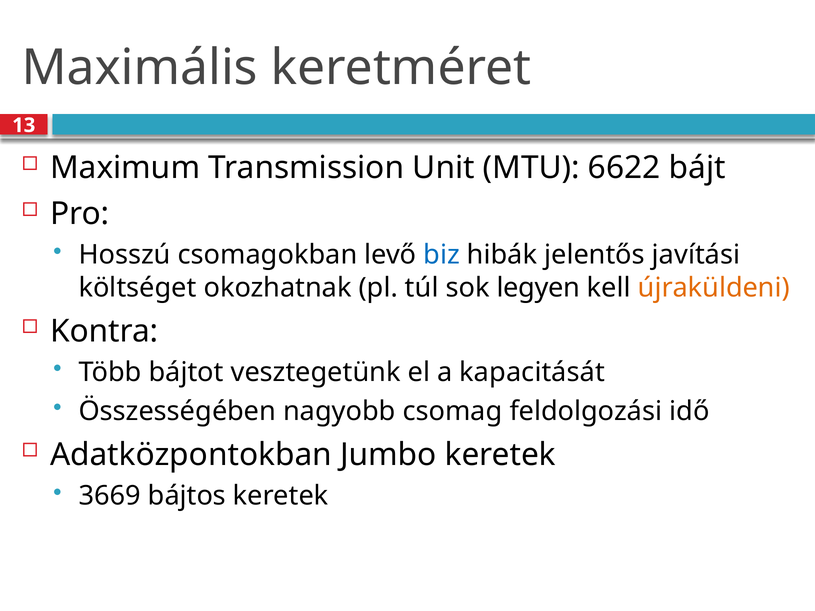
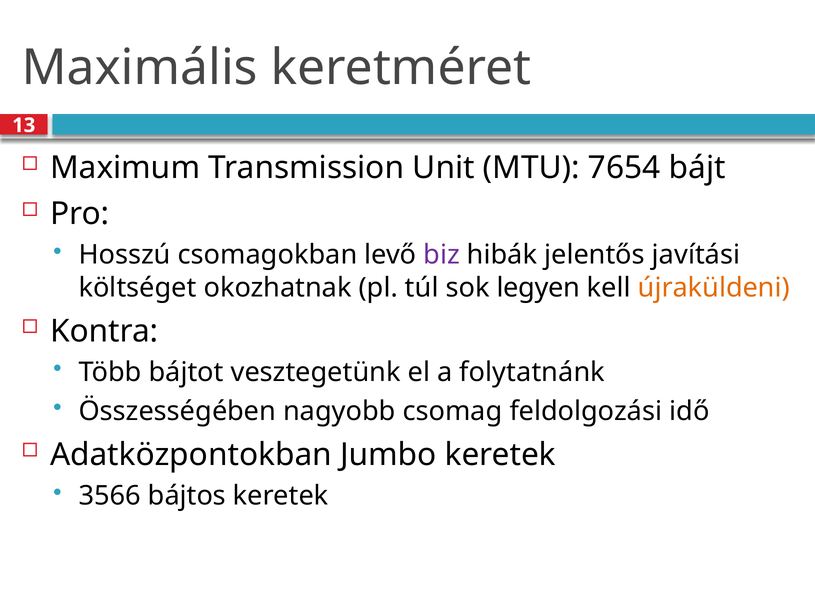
6622: 6622 -> 7654
biz colour: blue -> purple
kapacitását: kapacitását -> folytatnánk
3669: 3669 -> 3566
